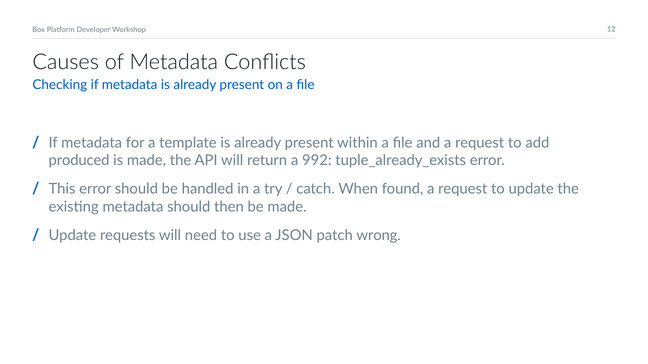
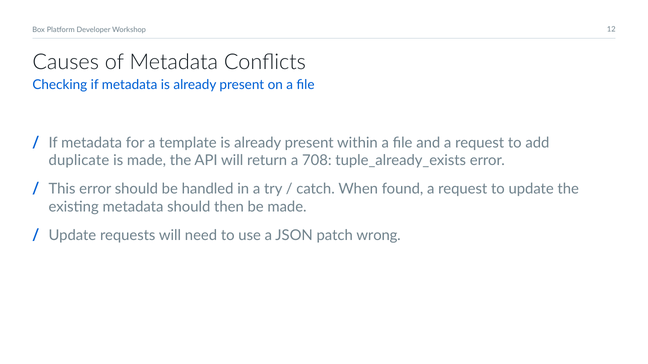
produced: produced -> duplicate
992: 992 -> 708
